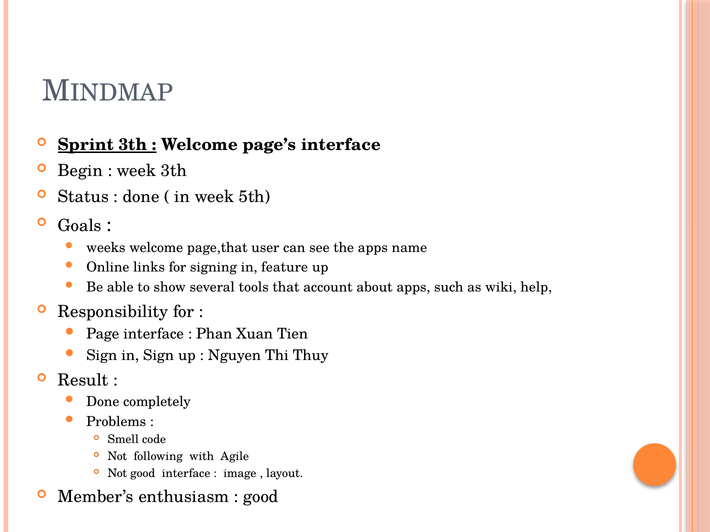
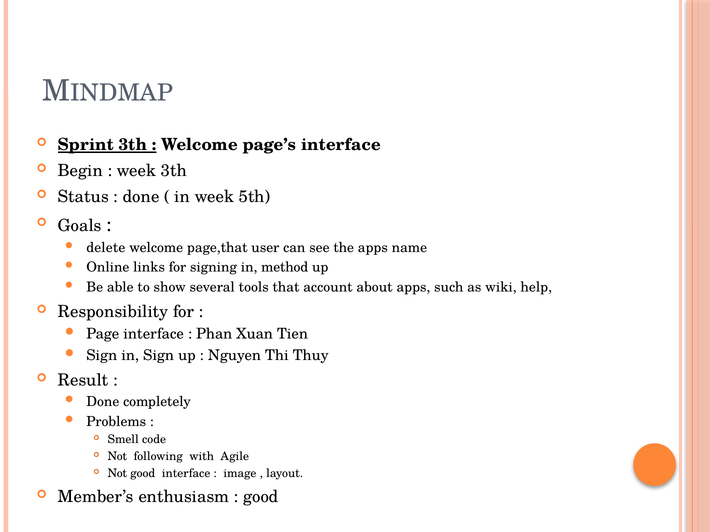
weeks: weeks -> delete
feature: feature -> method
